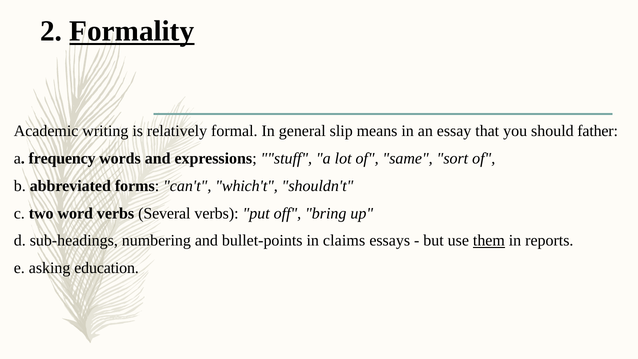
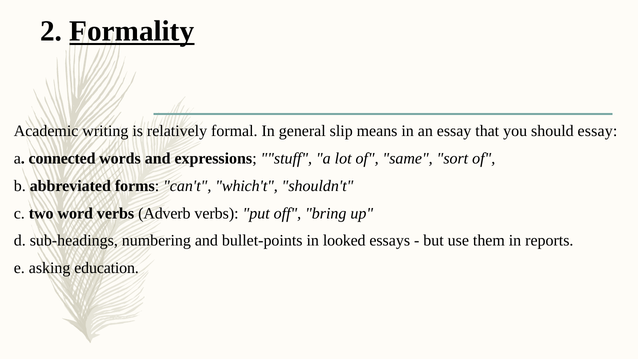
should father: father -> essay
frequency: frequency -> connected
Several: Several -> Adverb
claims: claims -> looked
them underline: present -> none
